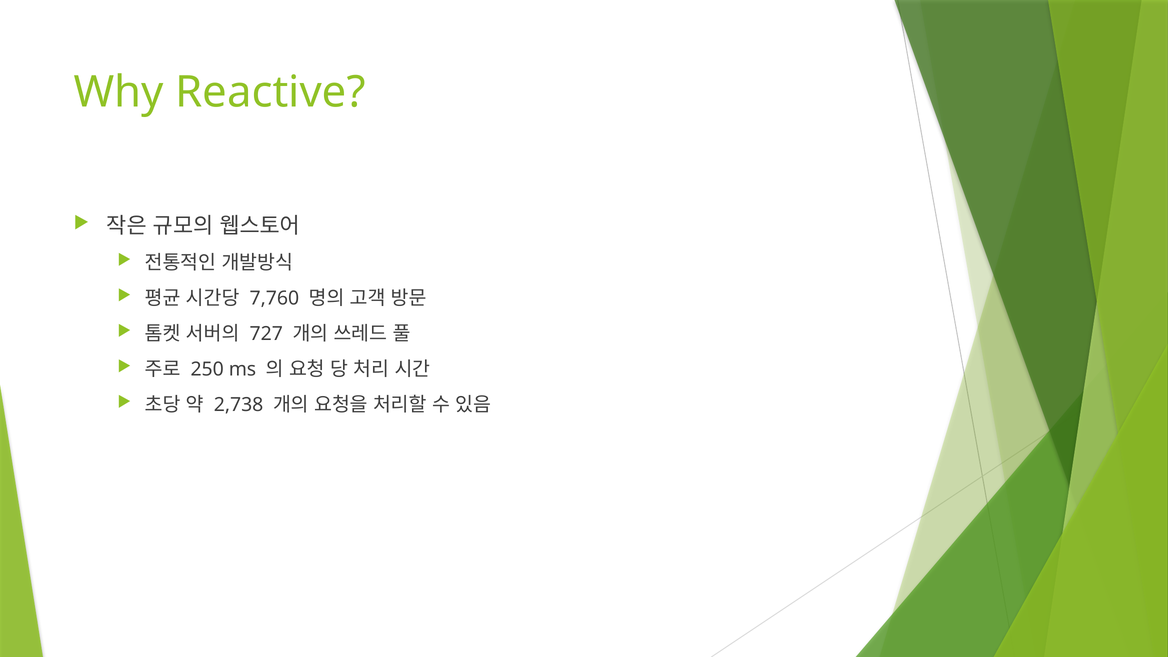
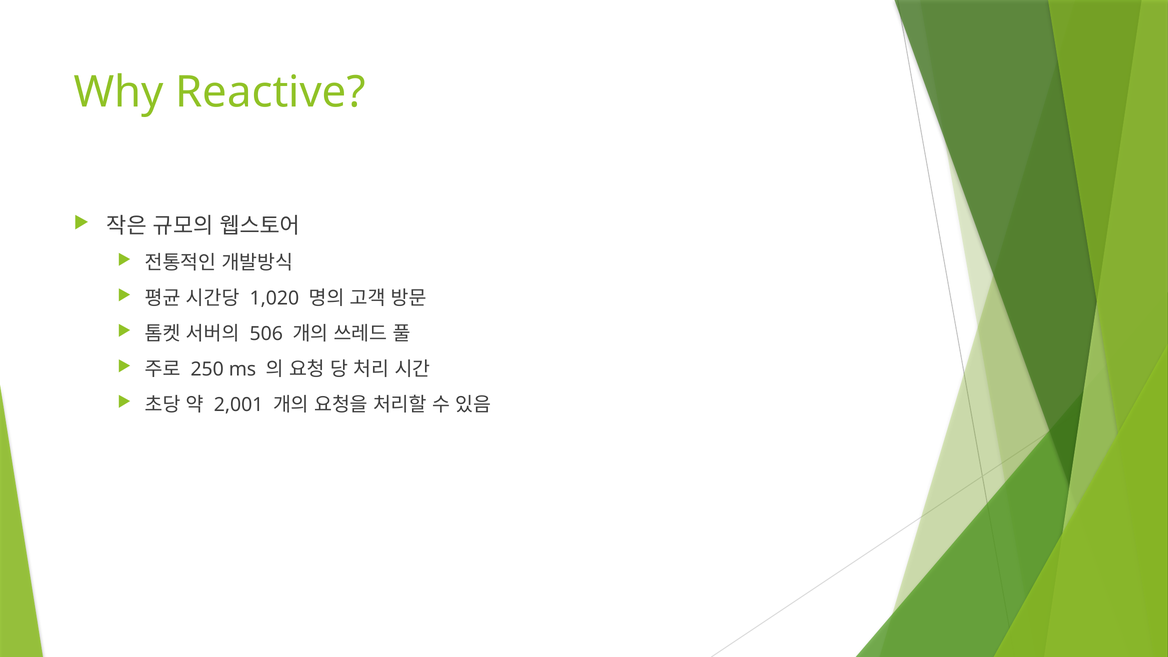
7,760: 7,760 -> 1,020
727: 727 -> 506
2,738: 2,738 -> 2,001
